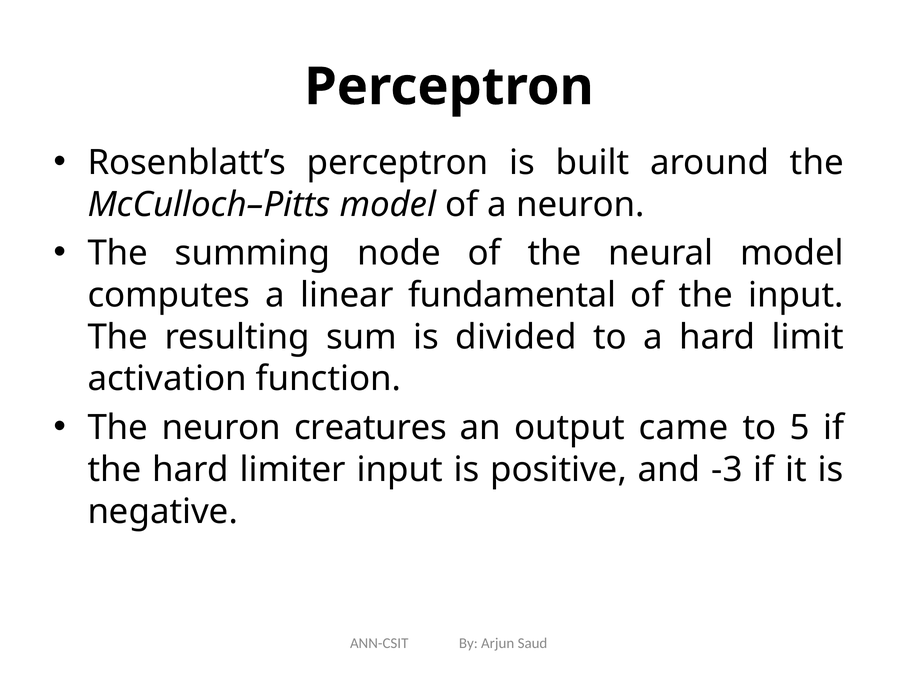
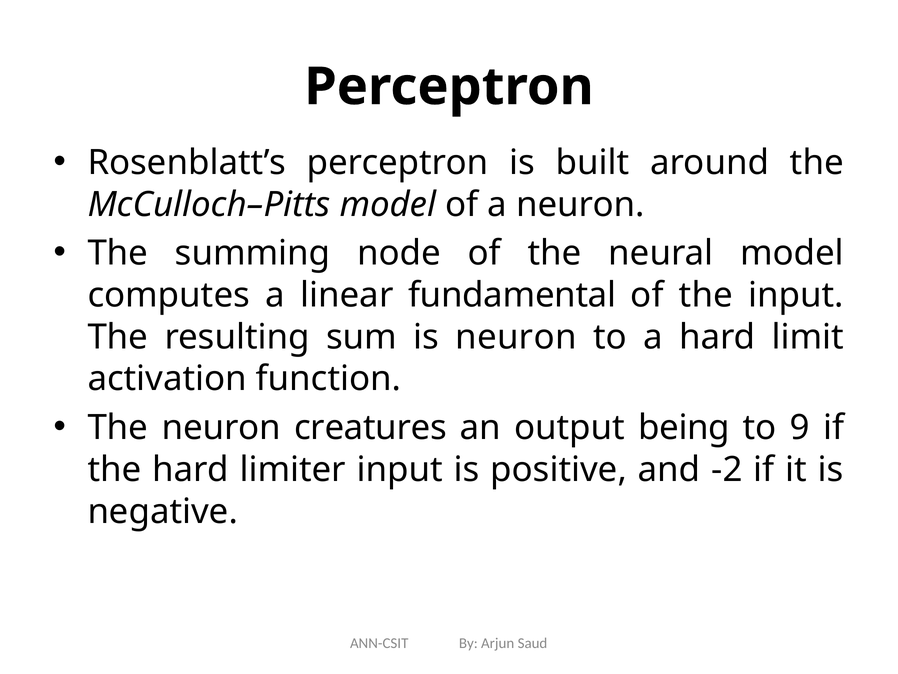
is divided: divided -> neuron
came: came -> being
5: 5 -> 9
-3: -3 -> -2
